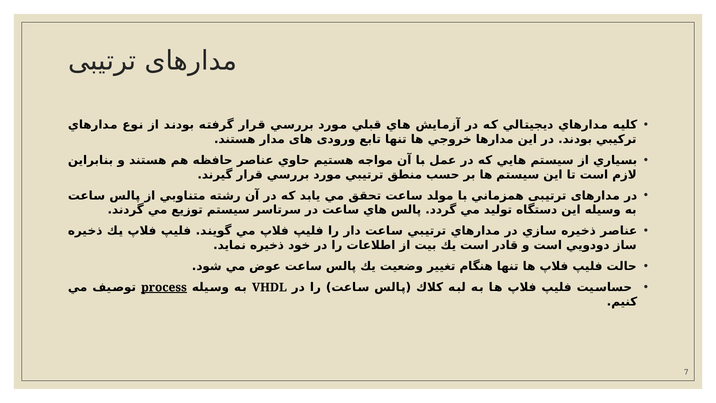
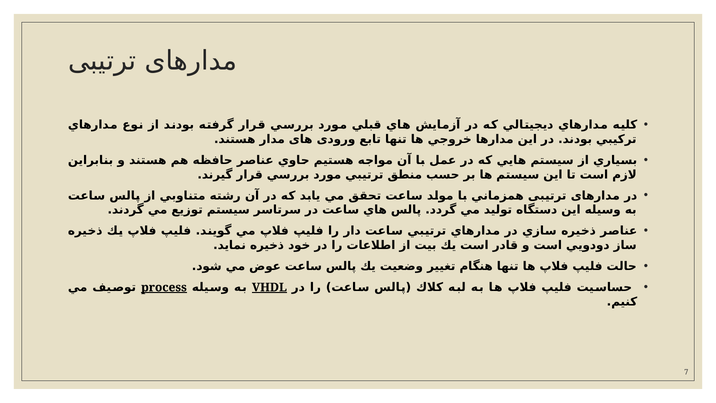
VHDL underline: none -> present
